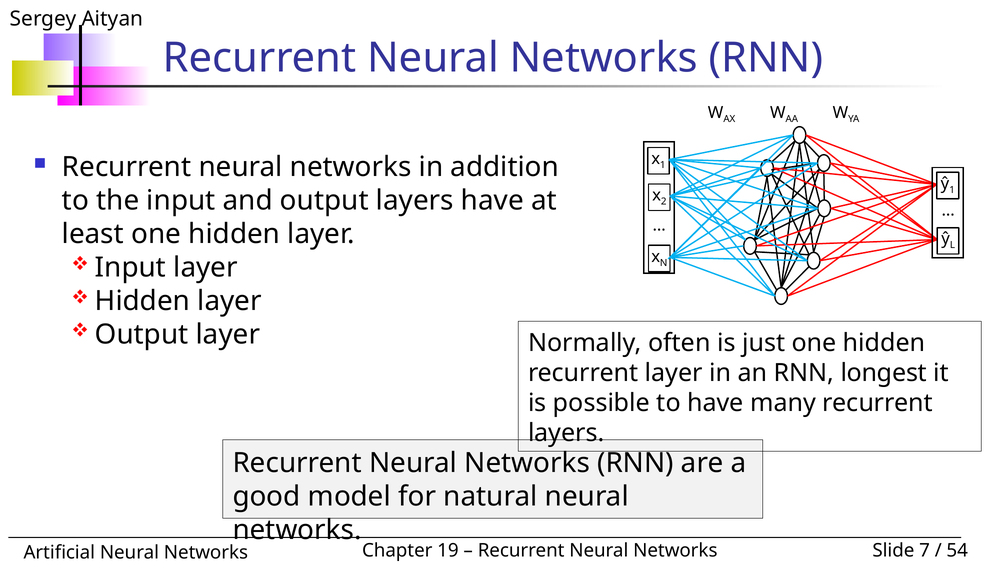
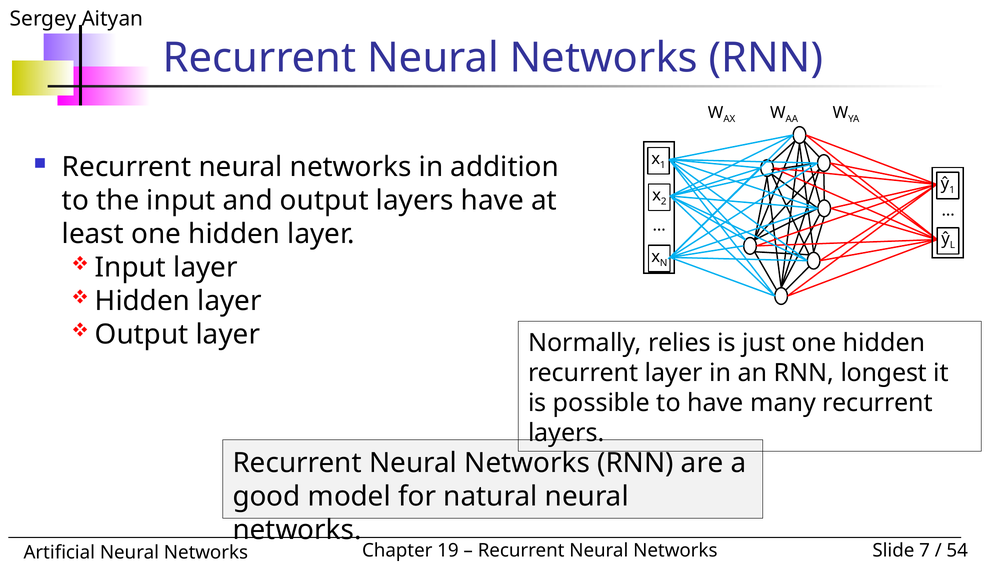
often: often -> relies
